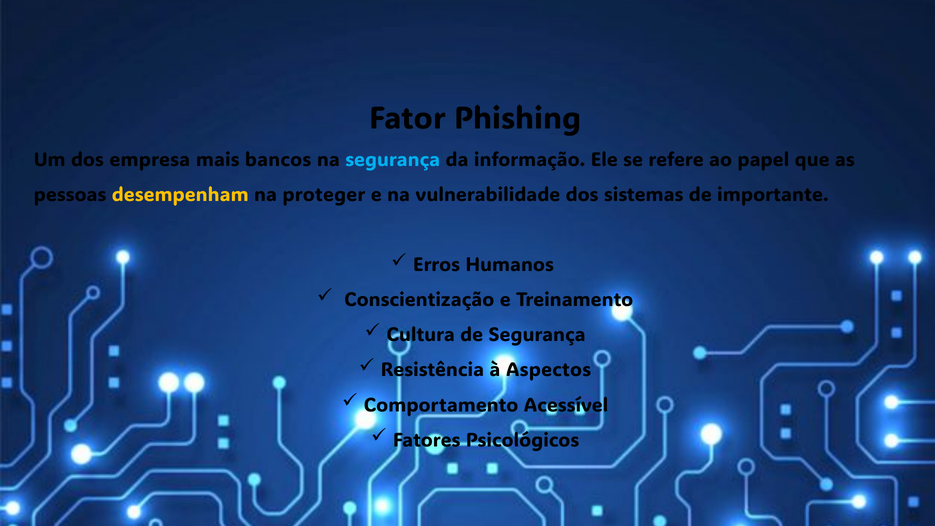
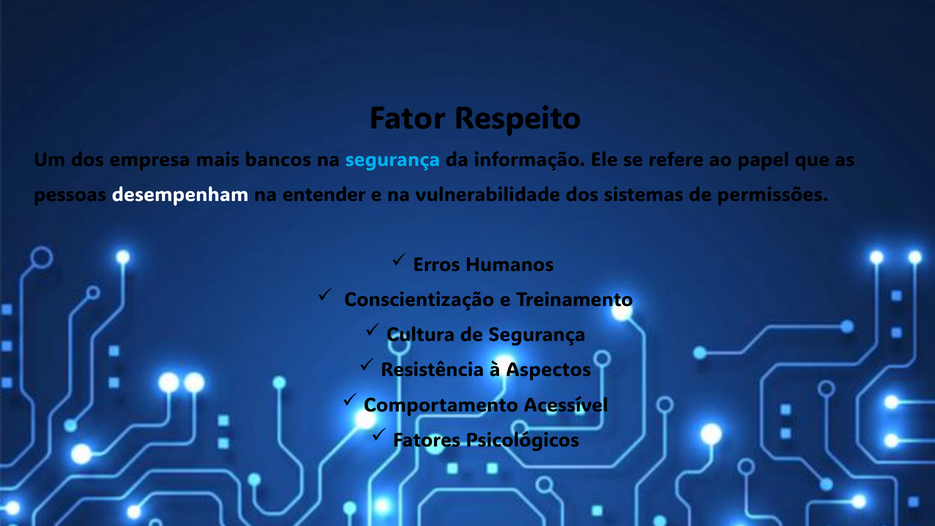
Phishing: Phishing -> Respeito
desempenham colour: yellow -> white
proteger: proteger -> entender
importante: importante -> permissões
